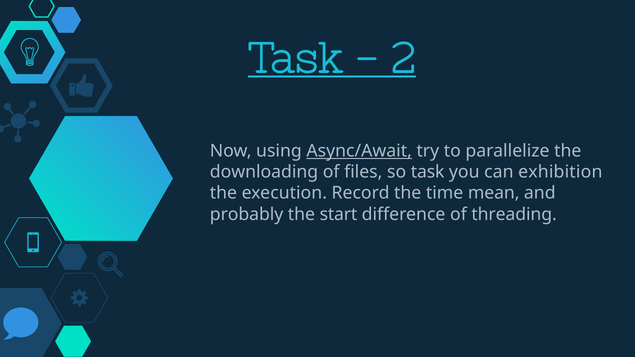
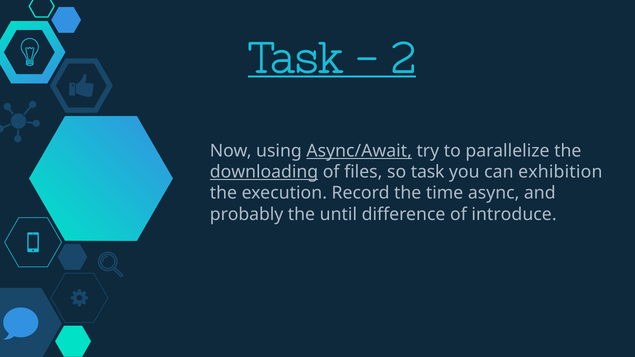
downloading underline: none -> present
mean: mean -> async
start: start -> until
threading: threading -> introduce
